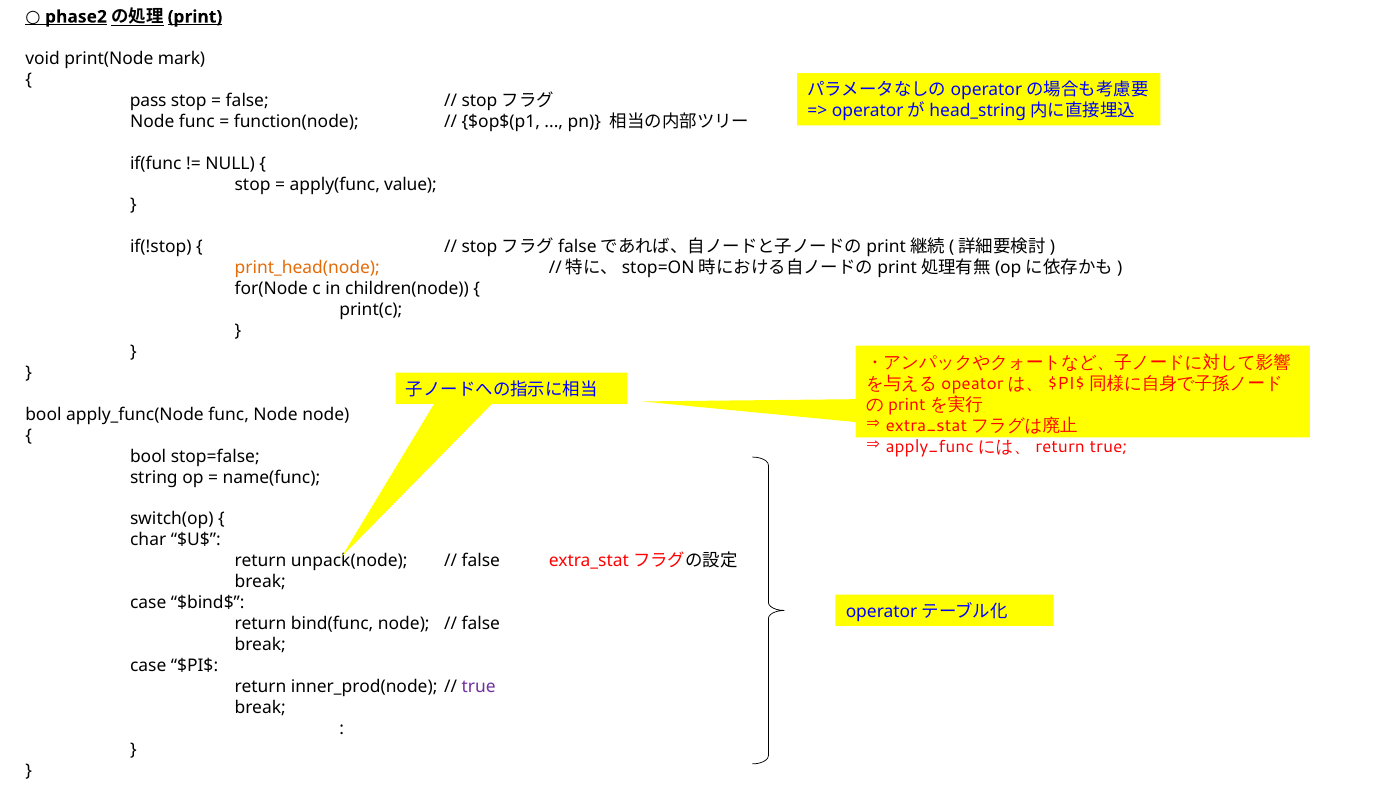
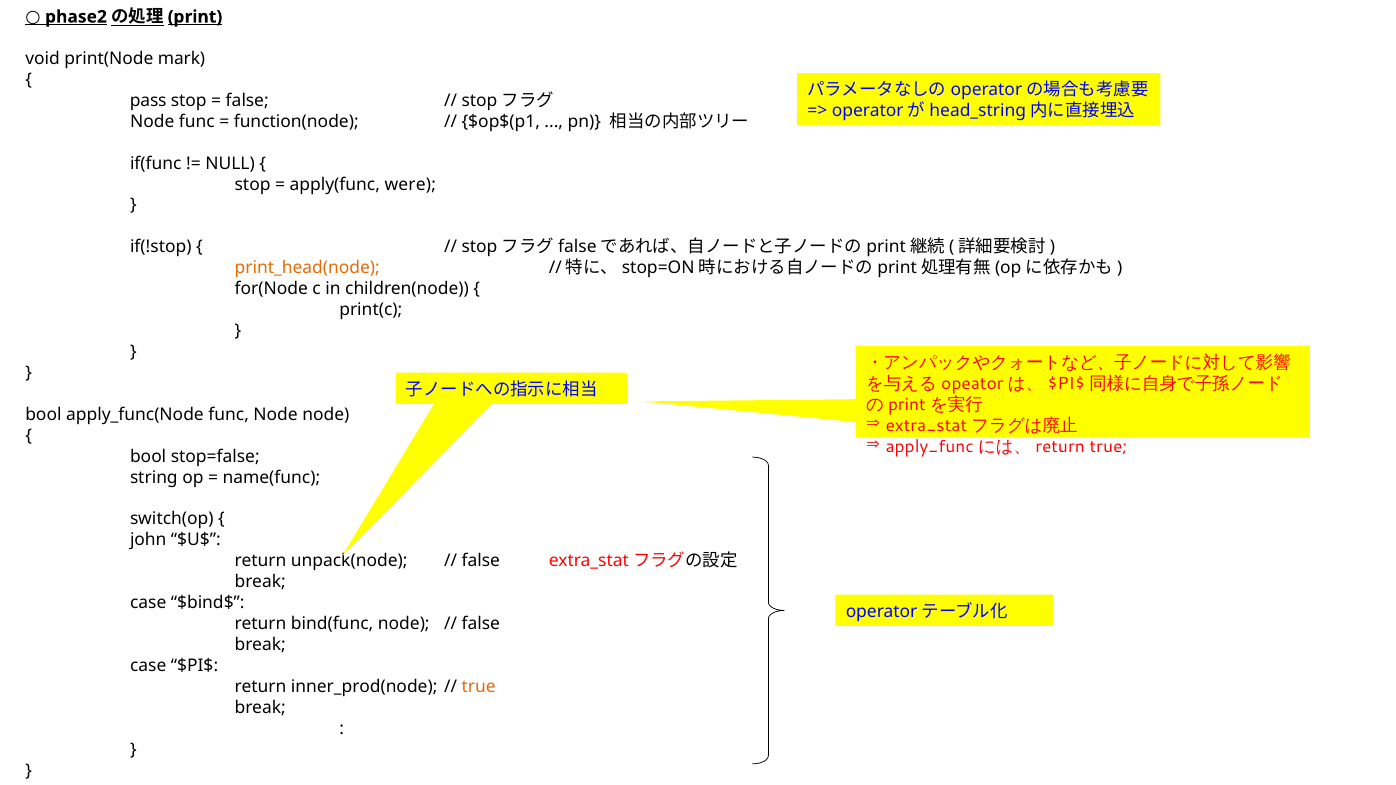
value: value -> were
char: char -> john
true at (479, 687) colour: purple -> orange
